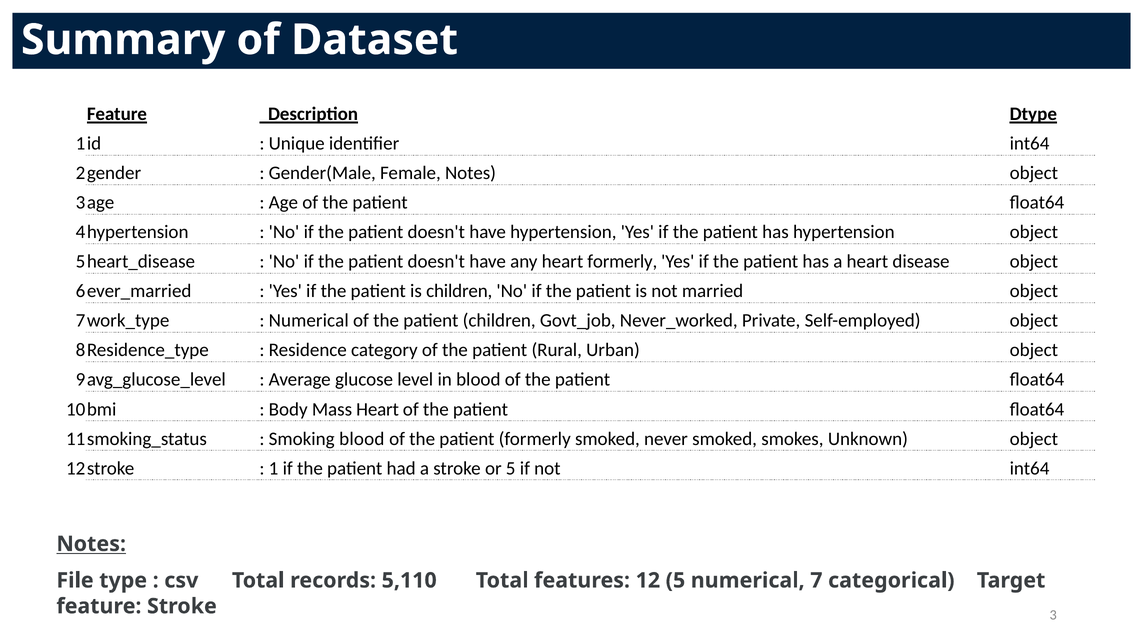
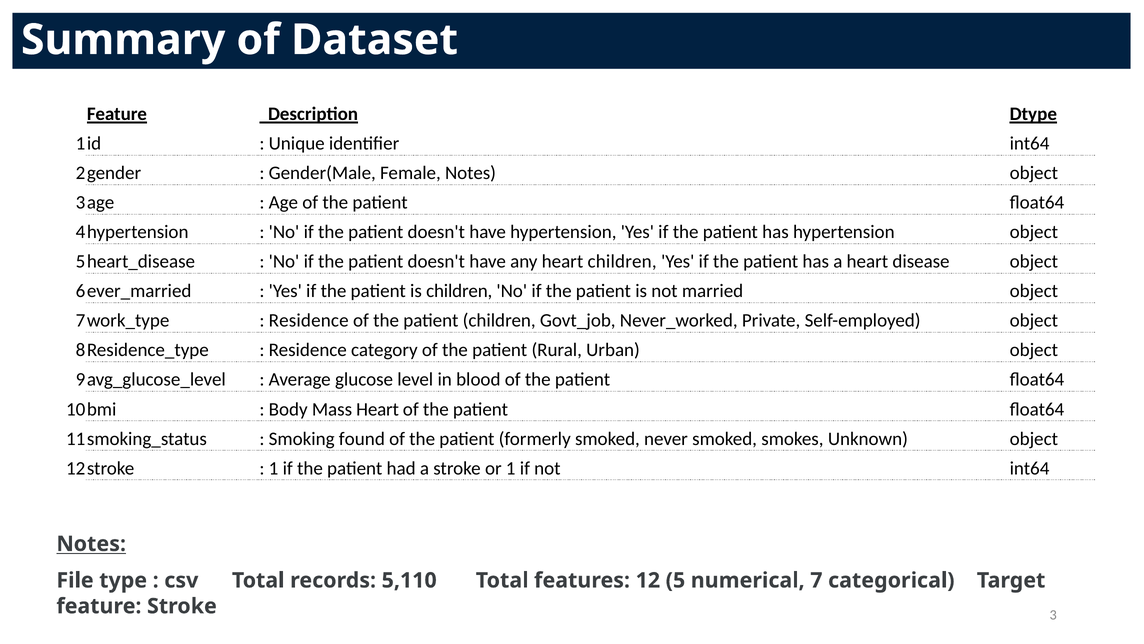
heart formerly: formerly -> children
Numerical at (309, 320): Numerical -> Residence
Smoking blood: blood -> found
or 5: 5 -> 1
